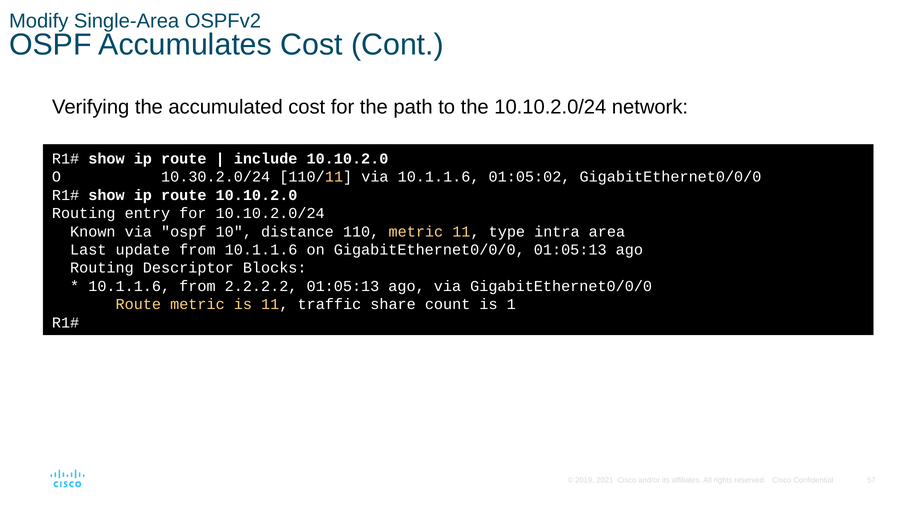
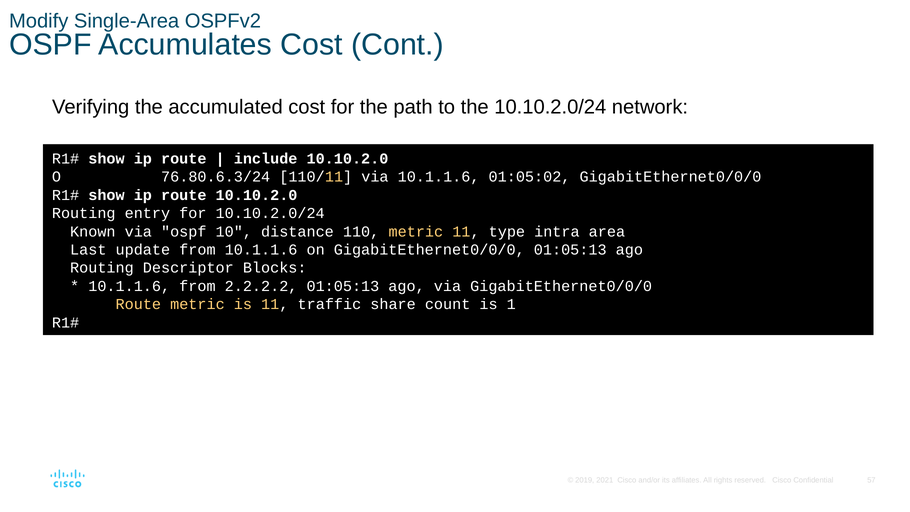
10.30.2.0/24: 10.30.2.0/24 -> 76.80.6.3/24
